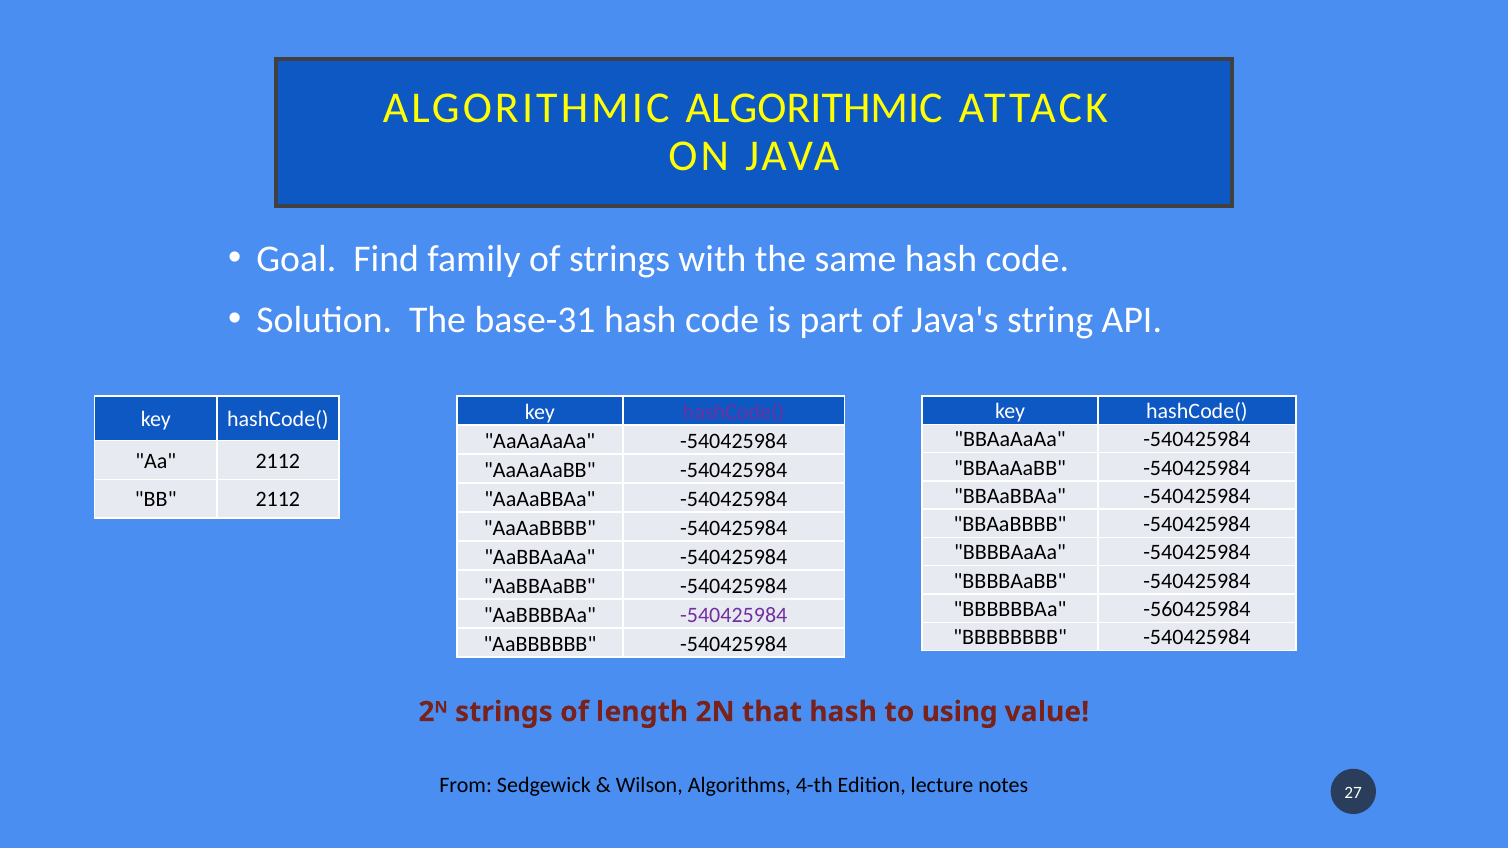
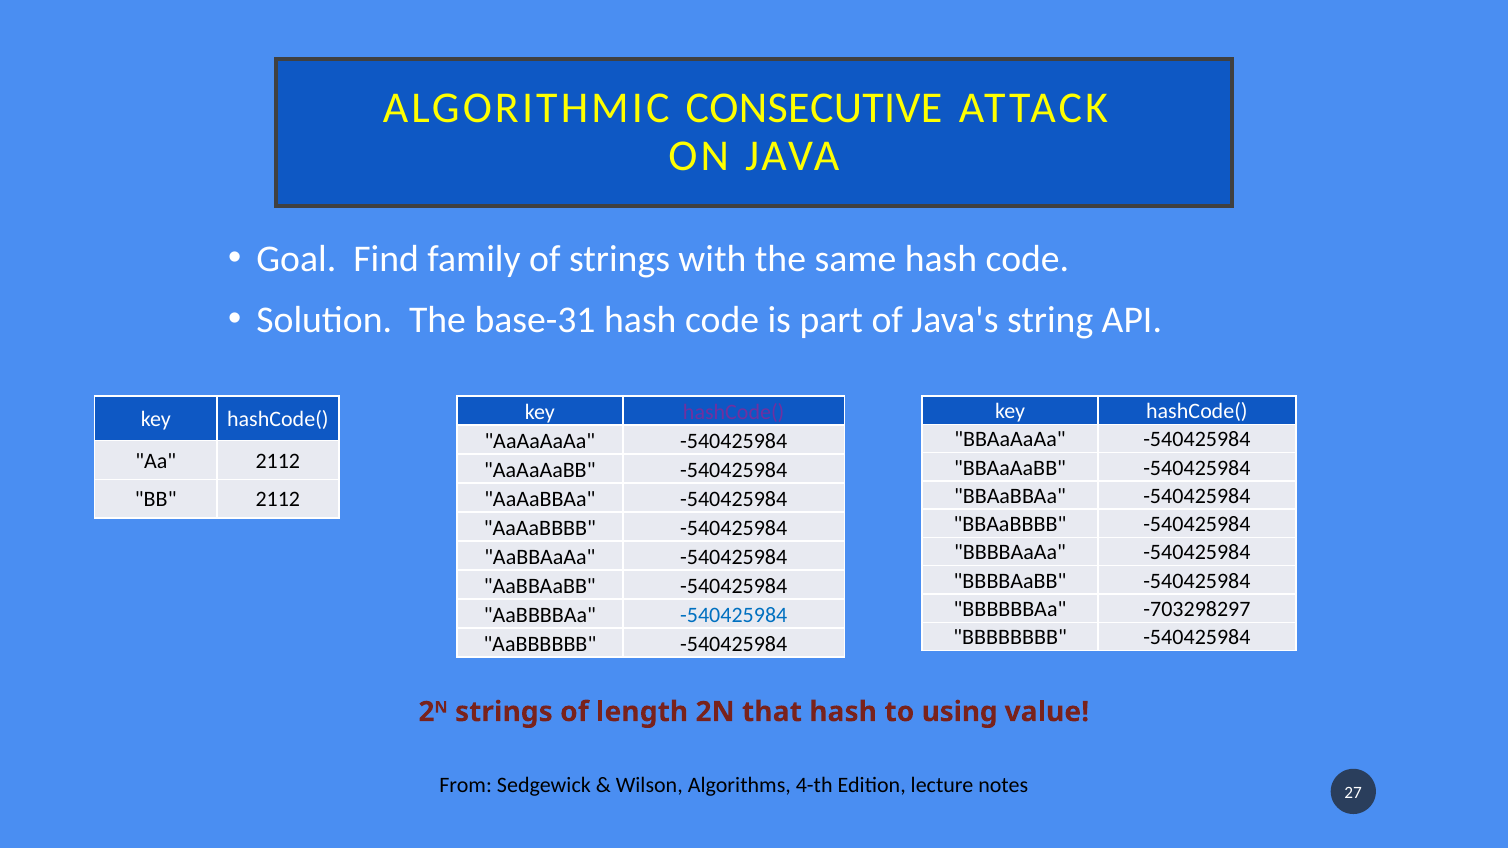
ALGORITHMIC ALGORITHMIC: ALGORITHMIC -> CONSECUTIVE
-560425984: -560425984 -> -703298297
-540425984 at (734, 615) colour: purple -> blue
